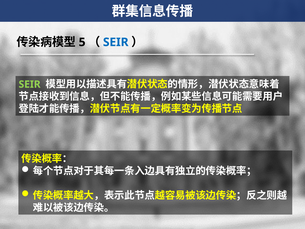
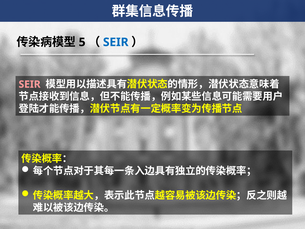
SEIR at (30, 84) colour: light green -> pink
